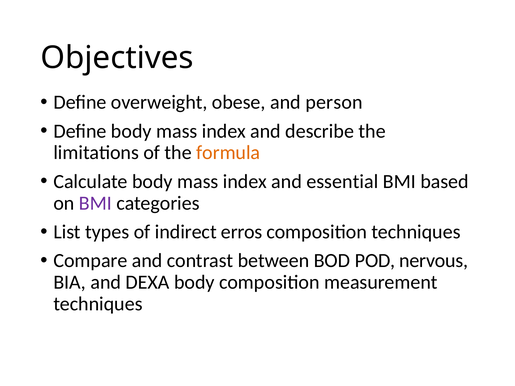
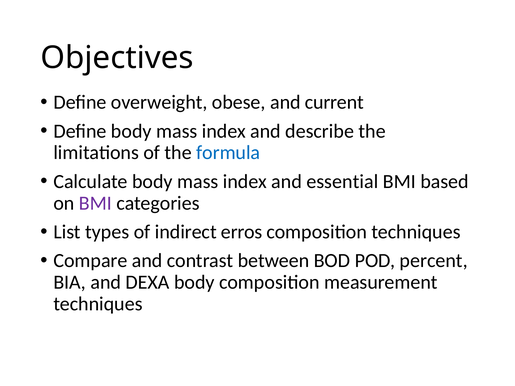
person: person -> current
formula colour: orange -> blue
nervous: nervous -> percent
